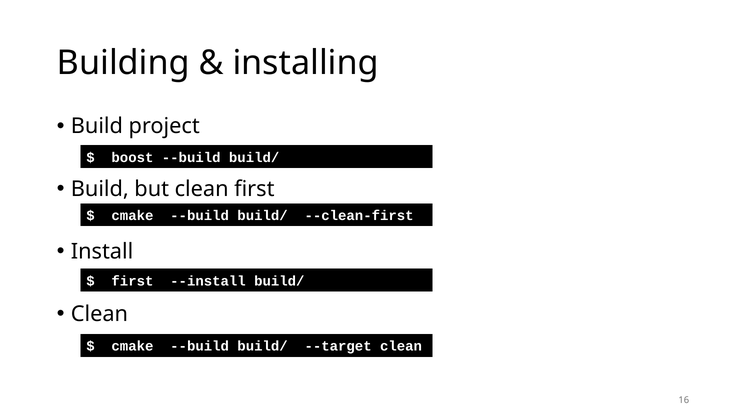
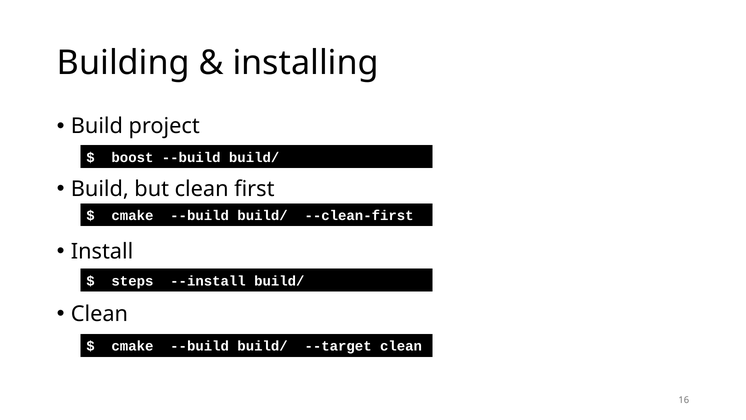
first at (132, 281): first -> steps
